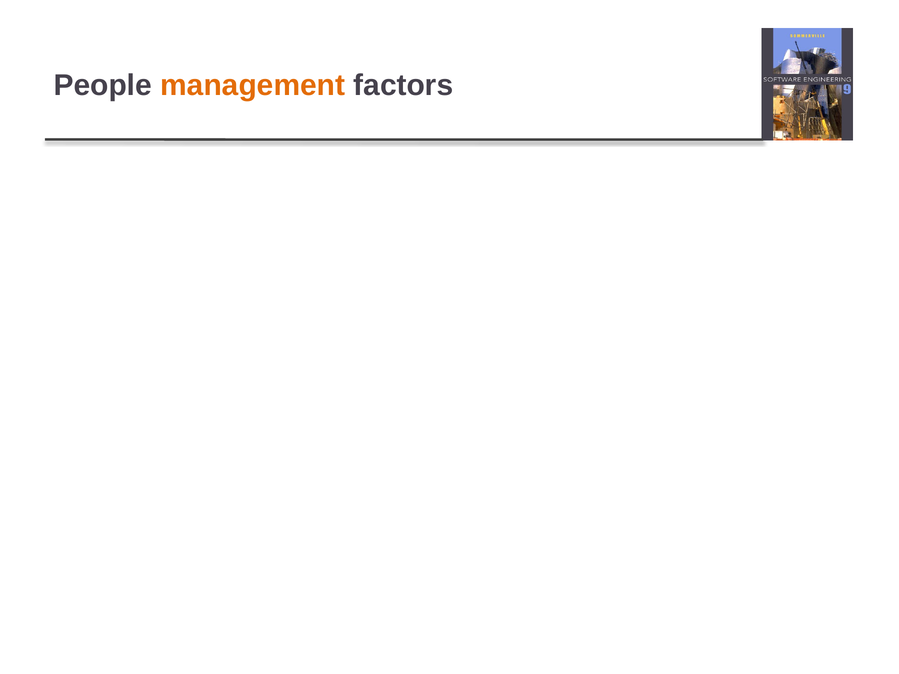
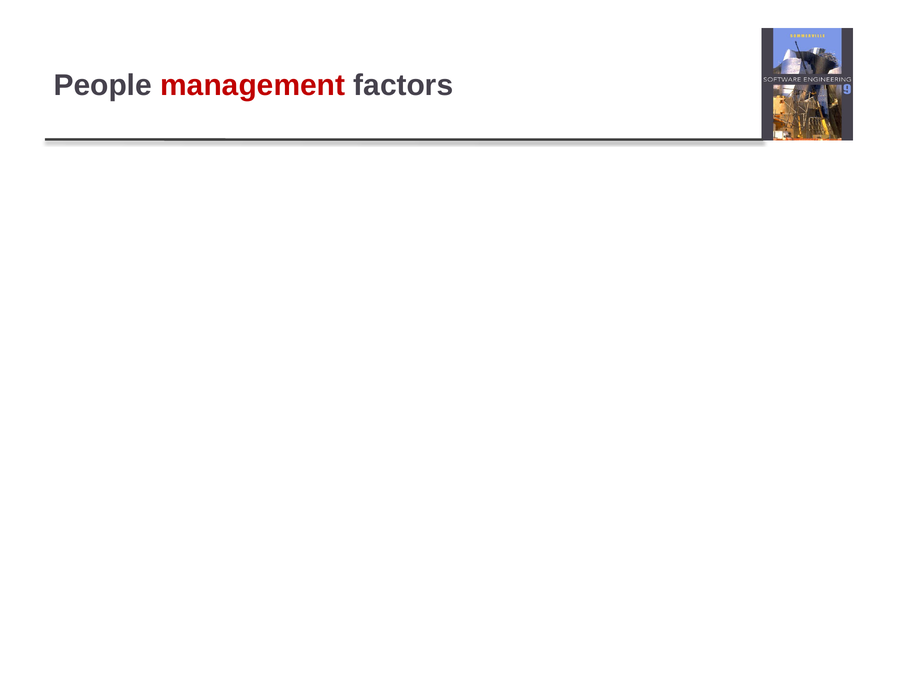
management colour: orange -> red
